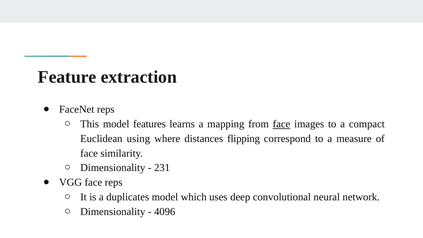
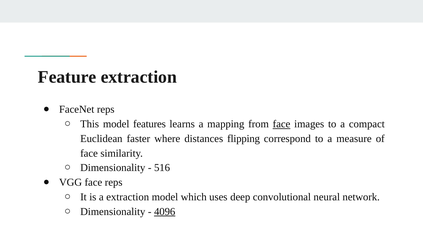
using: using -> faster
231: 231 -> 516
a duplicates: duplicates -> extraction
4096 underline: none -> present
